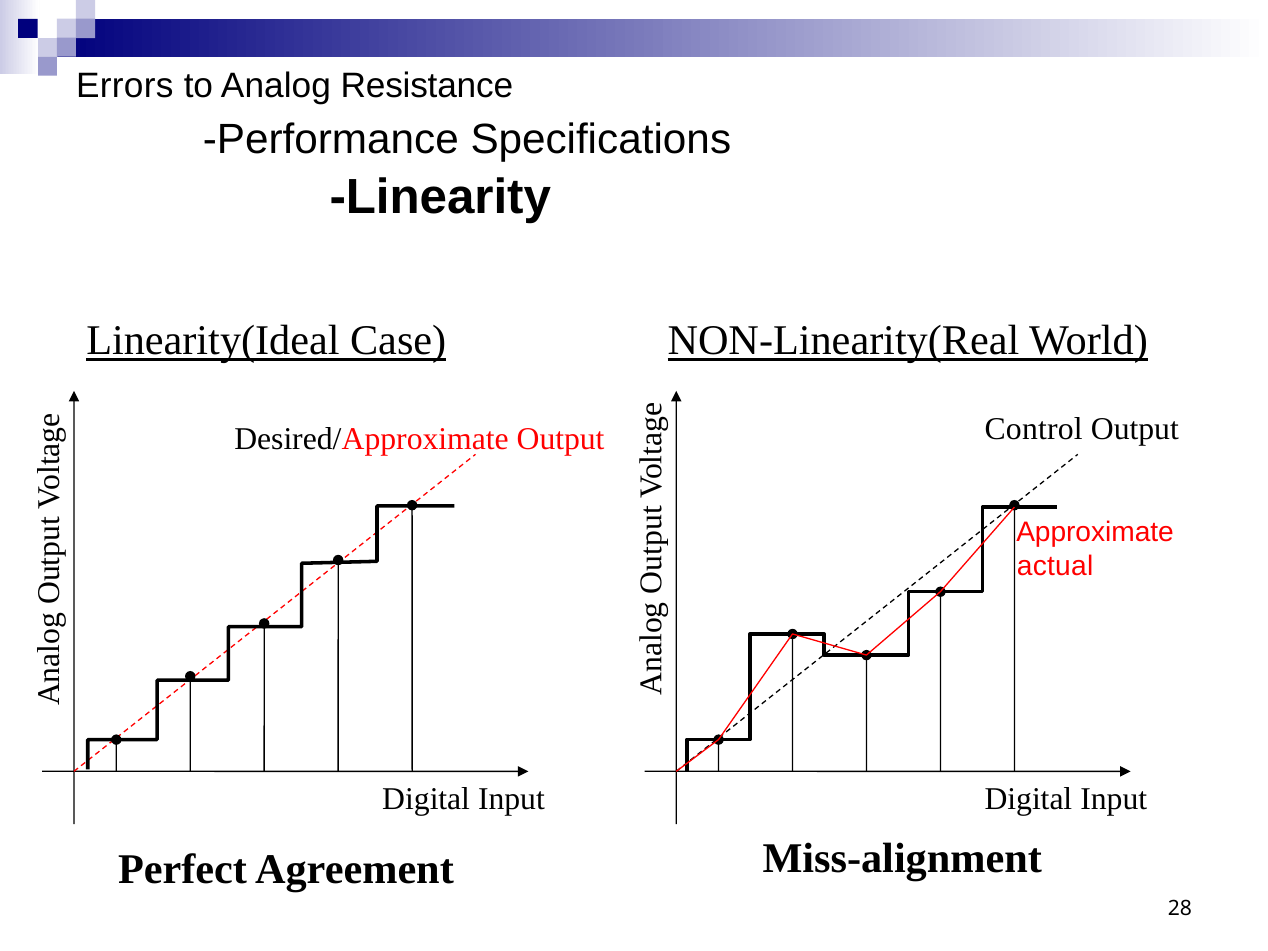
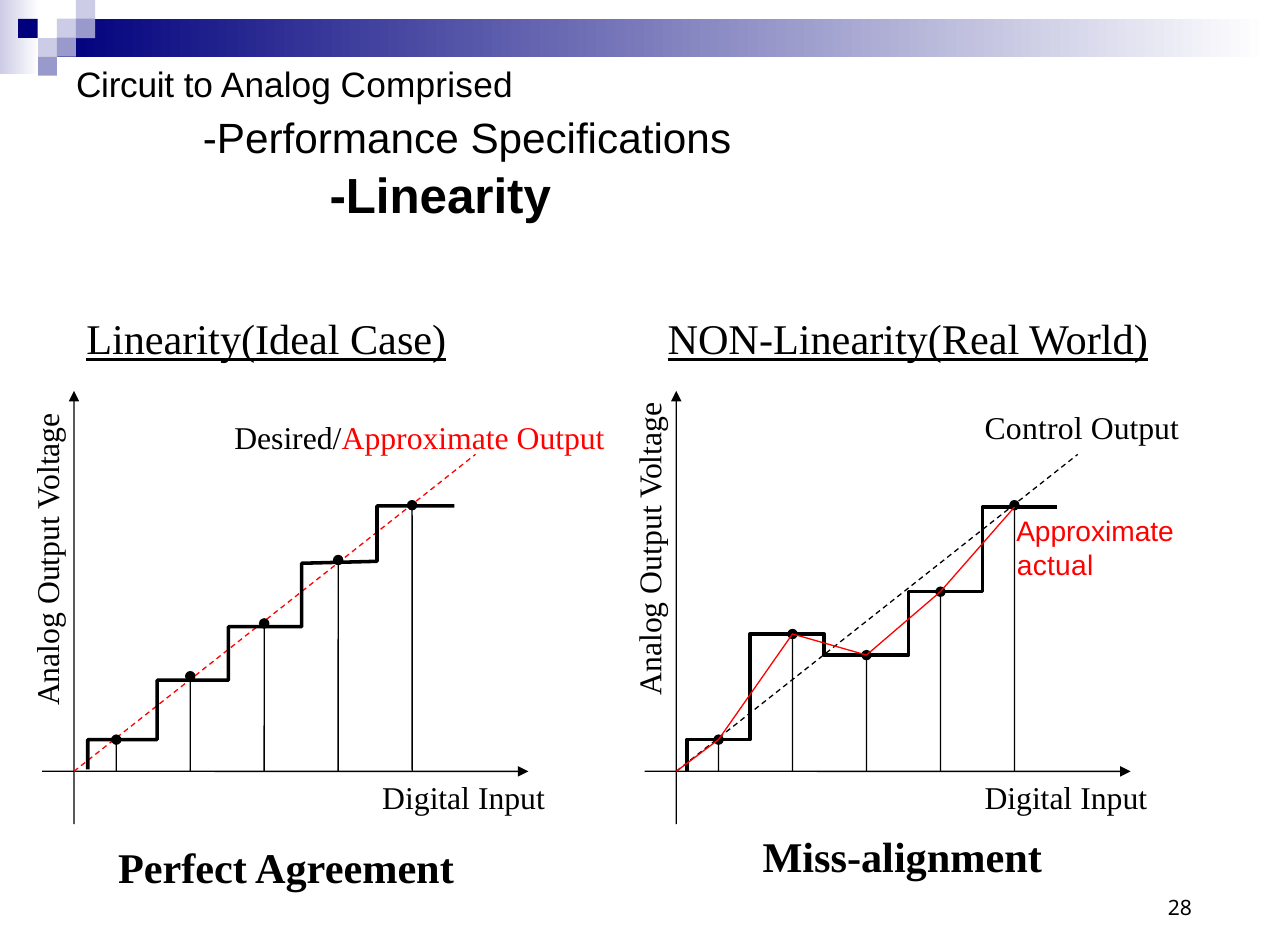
Errors: Errors -> Circuit
Resistance: Resistance -> Comprised
